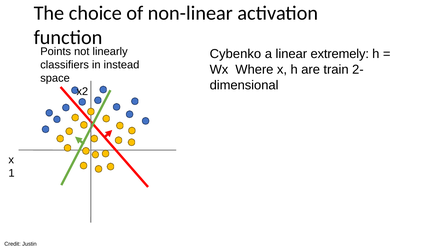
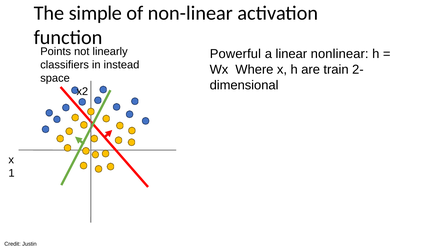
choice: choice -> simple
Cybenko: Cybenko -> Powerful
extremely: extremely -> nonlinear
